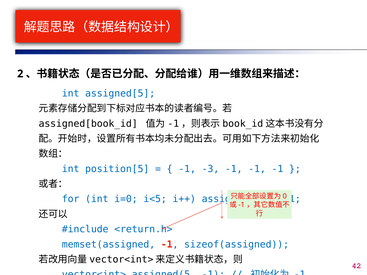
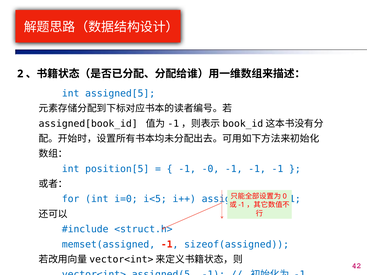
-3: -3 -> -0
<return.h>: <return.h> -> <struct.h>
